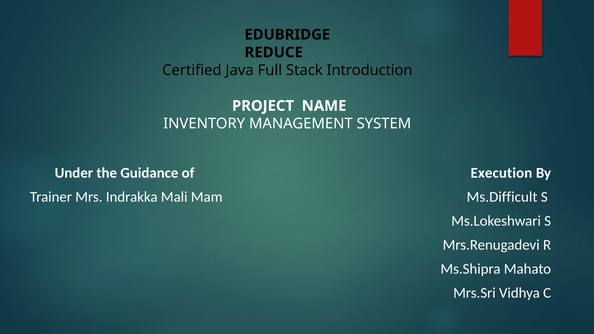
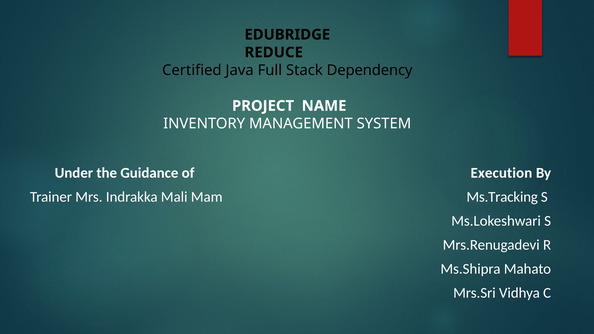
Introduction: Introduction -> Dependency
Ms.Difficult: Ms.Difficult -> Ms.Tracking
